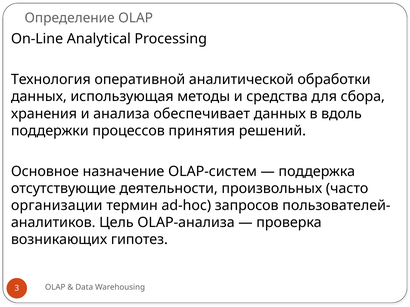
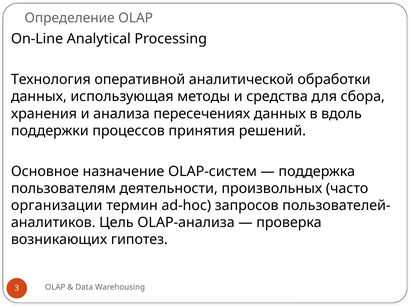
обеспечивает: обеспечивает -> пересечениях
отсутствующие: отсутствующие -> пользователям
